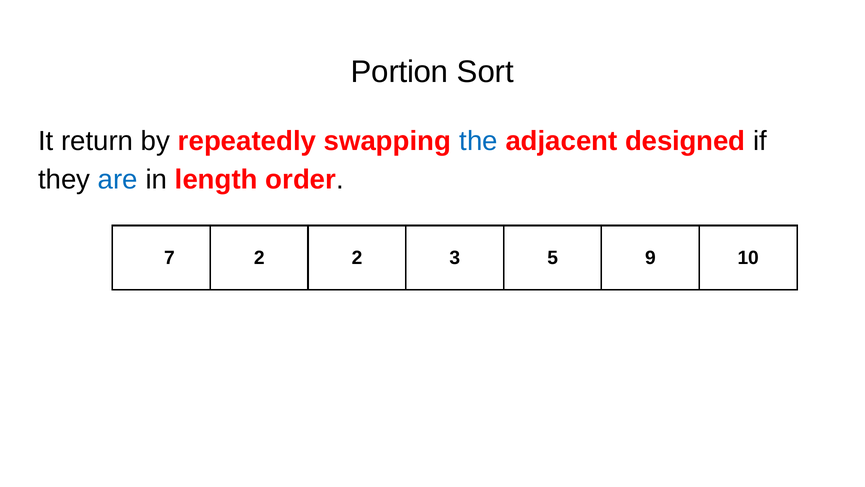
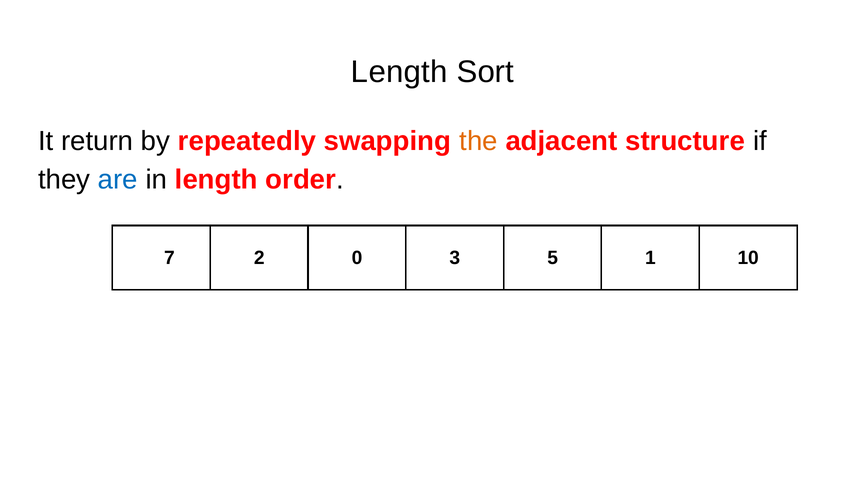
Portion at (400, 72): Portion -> Length
the colour: blue -> orange
designed: designed -> structure
2 2: 2 -> 0
9: 9 -> 1
